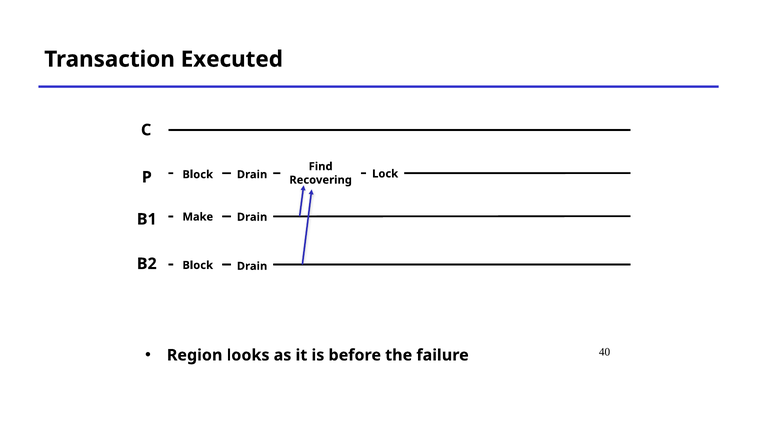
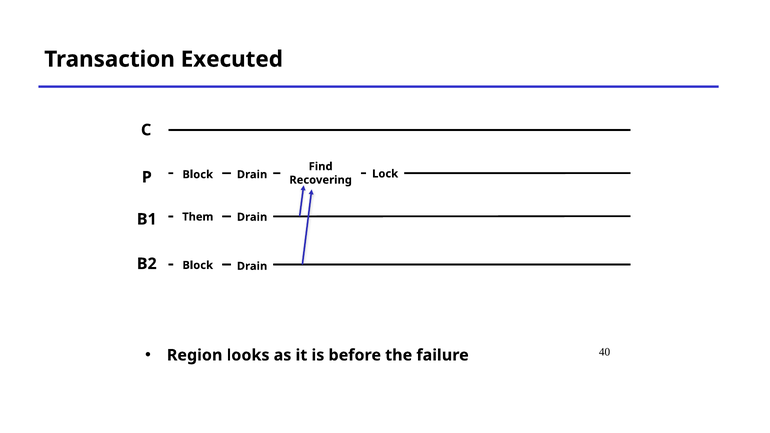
Make: Make -> Them
